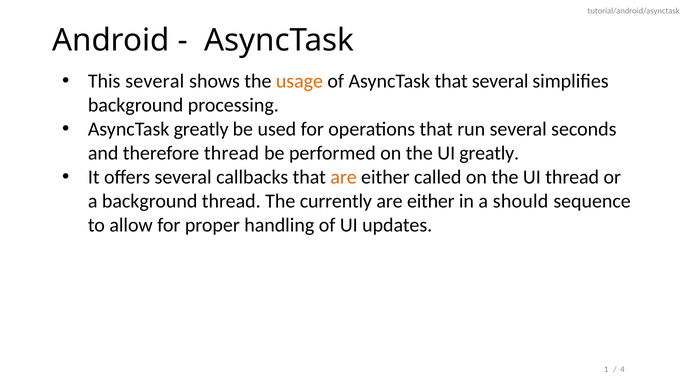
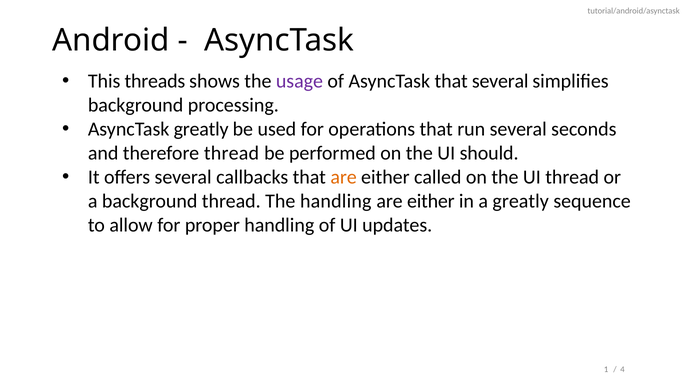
This several: several -> threads
usage colour: orange -> purple
UI greatly: greatly -> should
The currently: currently -> handling
a should: should -> greatly
